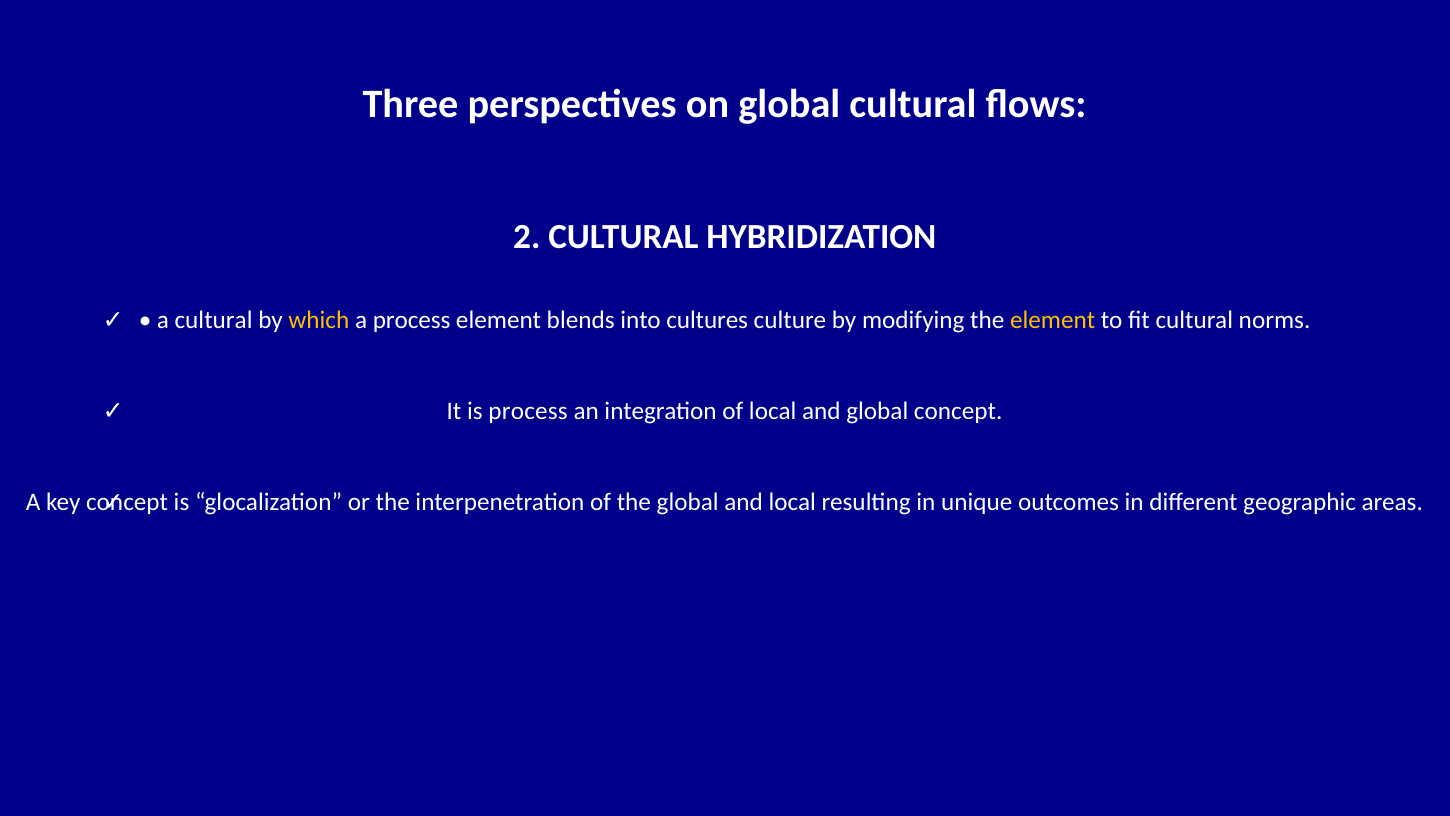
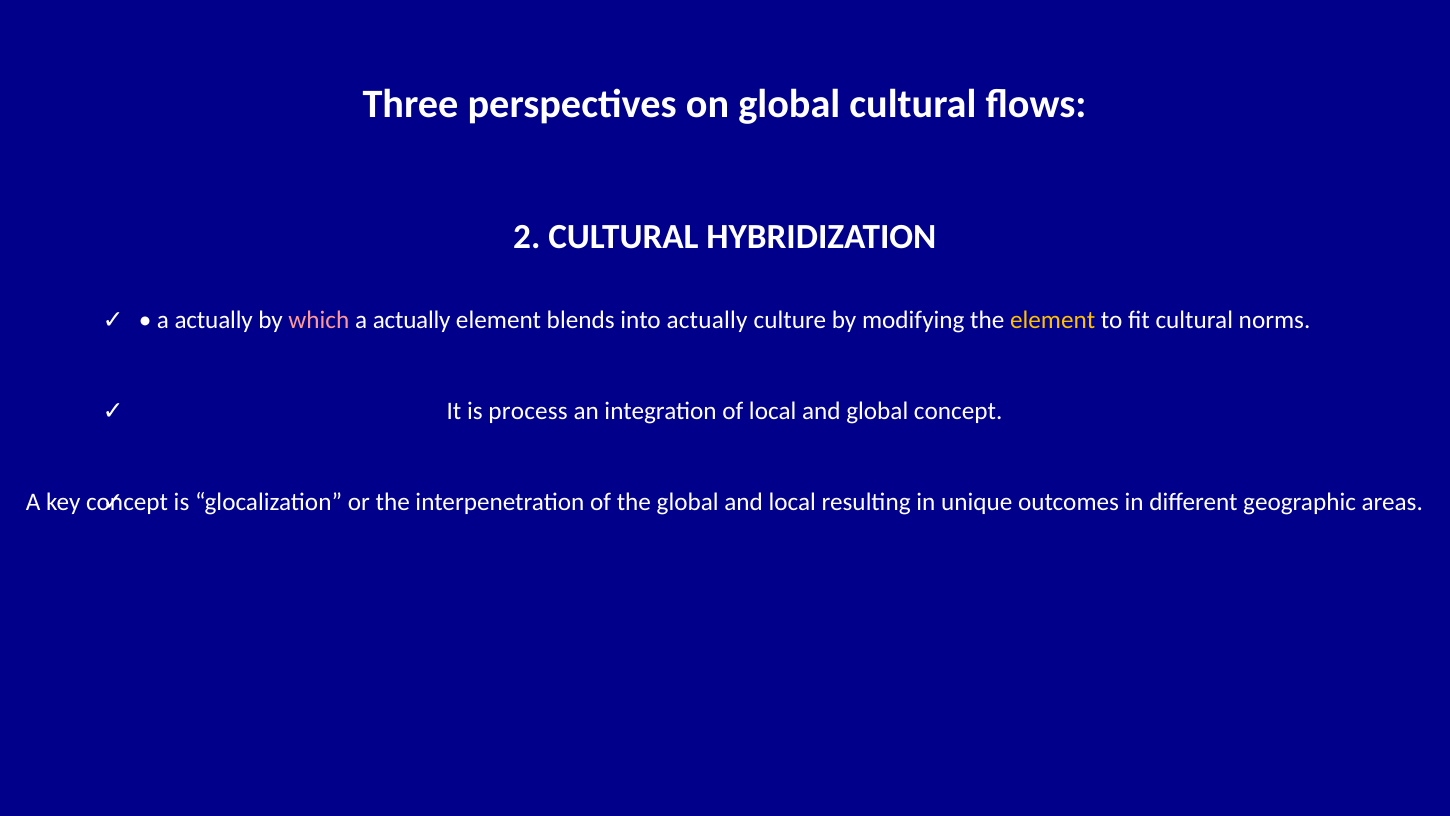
cultural at (214, 320): cultural -> actually
which colour: yellow -> pink
process at (412, 320): process -> actually
into cultures: cultures -> actually
